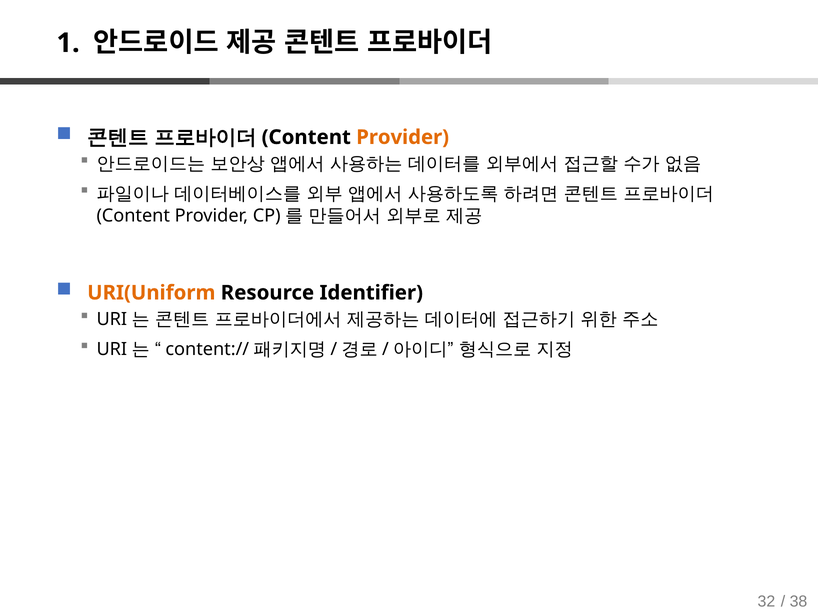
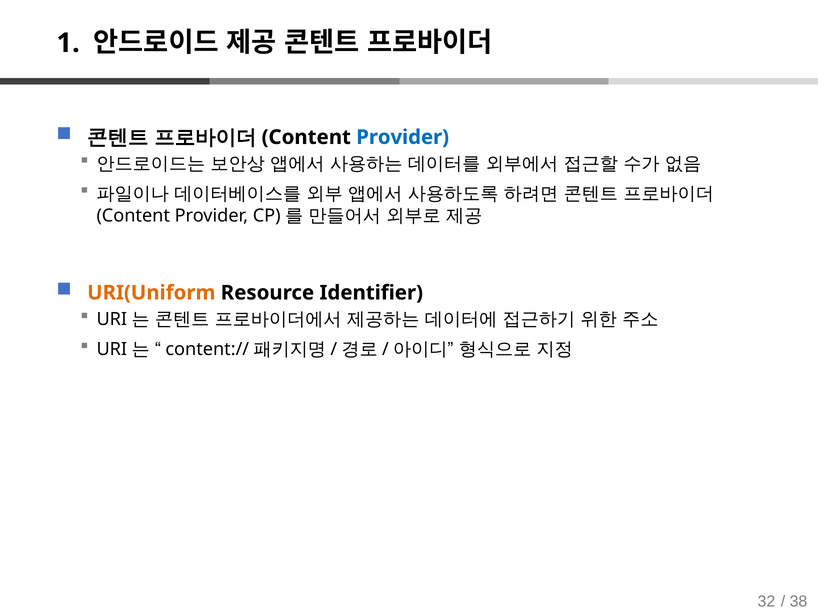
Provider at (403, 137) colour: orange -> blue
